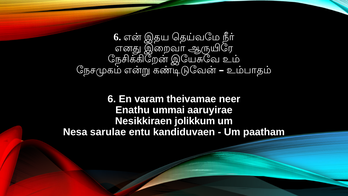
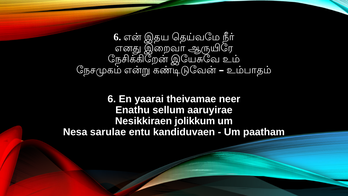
varam: varam -> yaarai
ummai: ummai -> sellum
